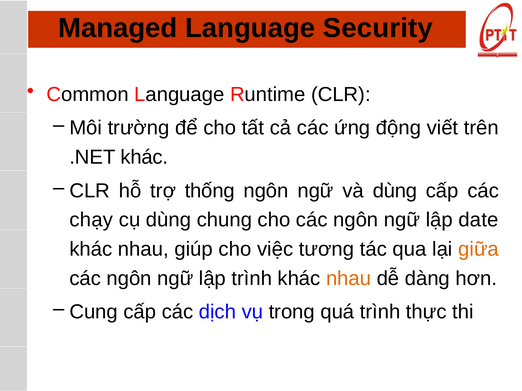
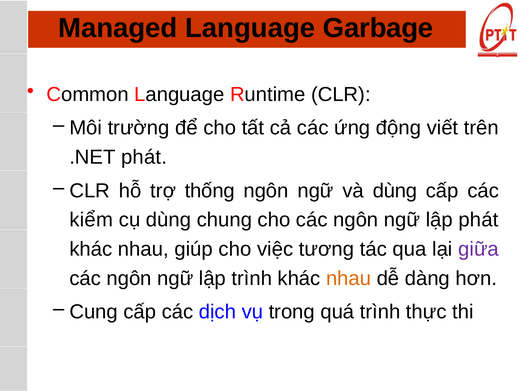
Security: Security -> Garbage
.NET khác: khác -> phát
chạy: chạy -> kiểm
lập date: date -> phát
giữa colour: orange -> purple
